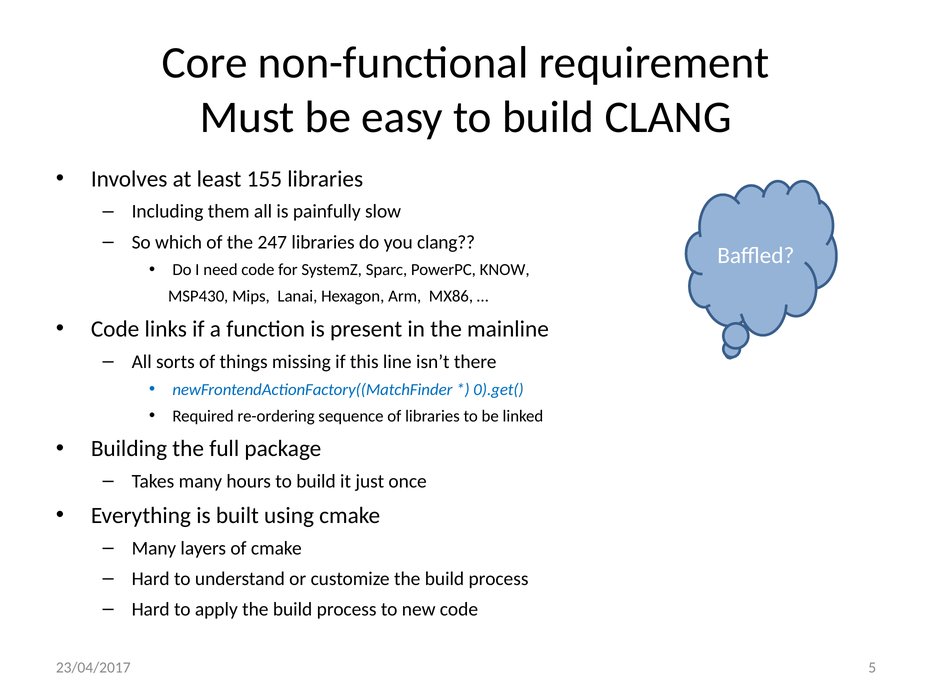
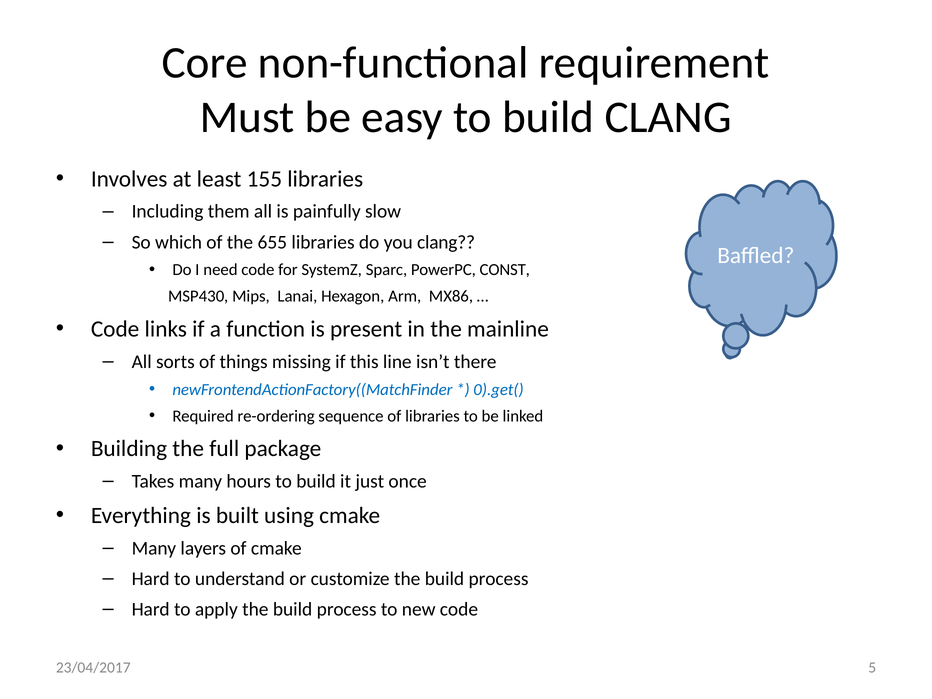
247: 247 -> 655
KNOW: KNOW -> CONST
